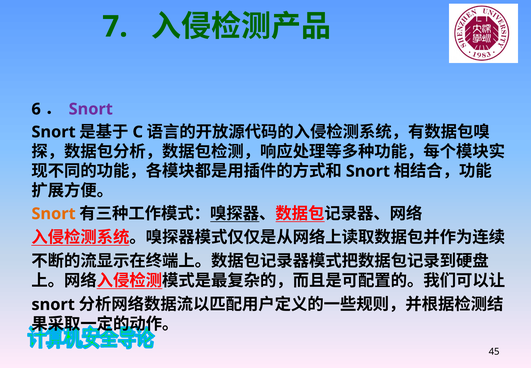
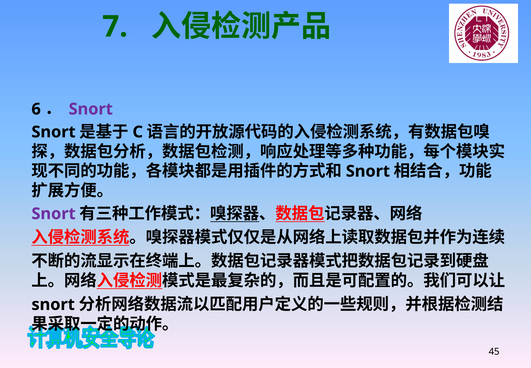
Snort at (54, 214) colour: orange -> purple
